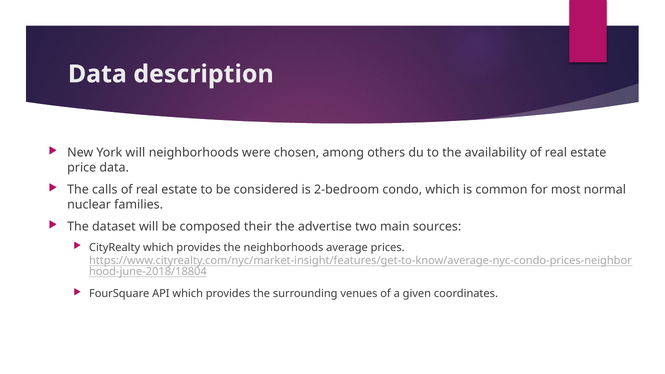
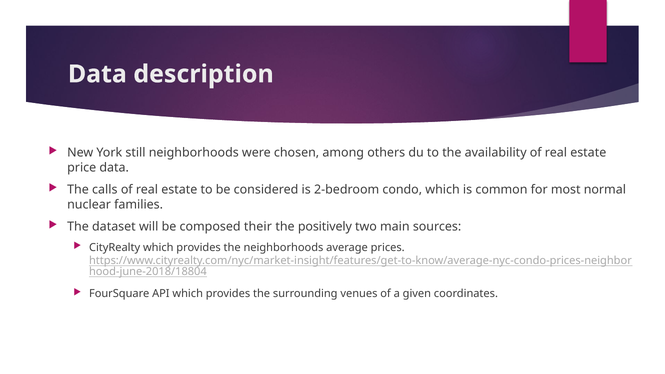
York will: will -> still
advertise: advertise -> positively
